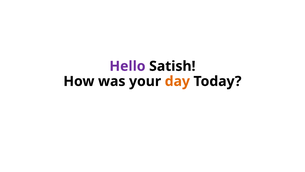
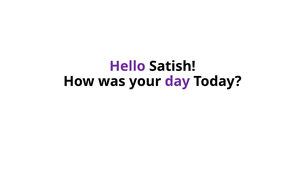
day colour: orange -> purple
